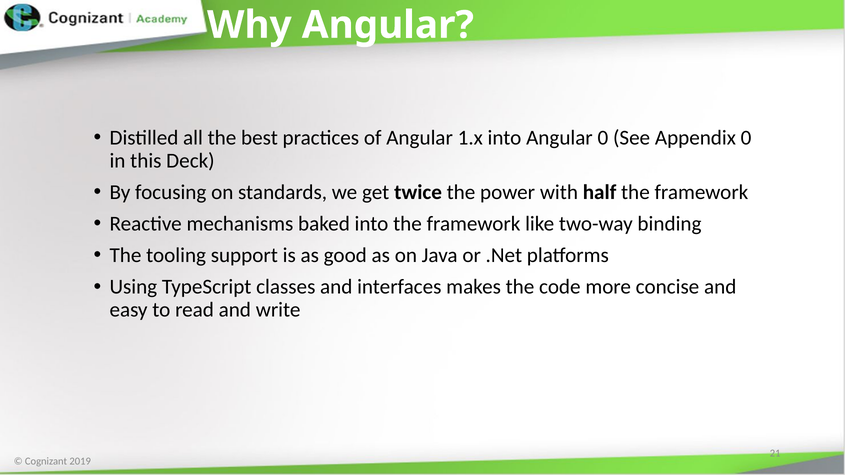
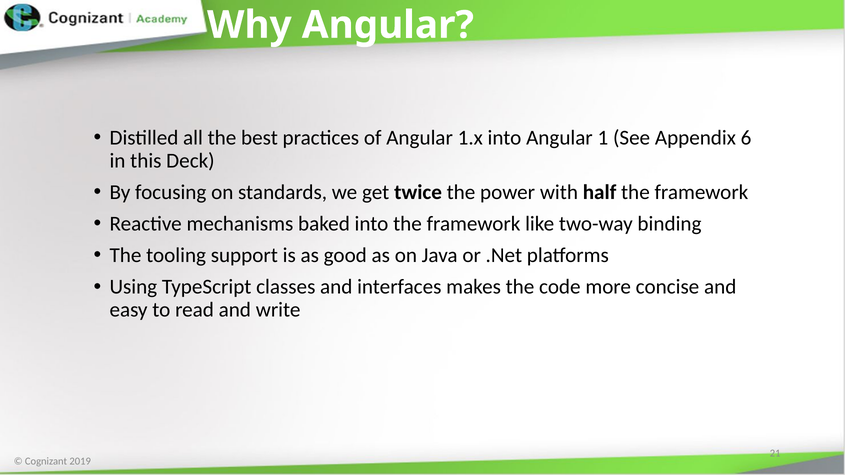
Angular 0: 0 -> 1
Appendix 0: 0 -> 6
